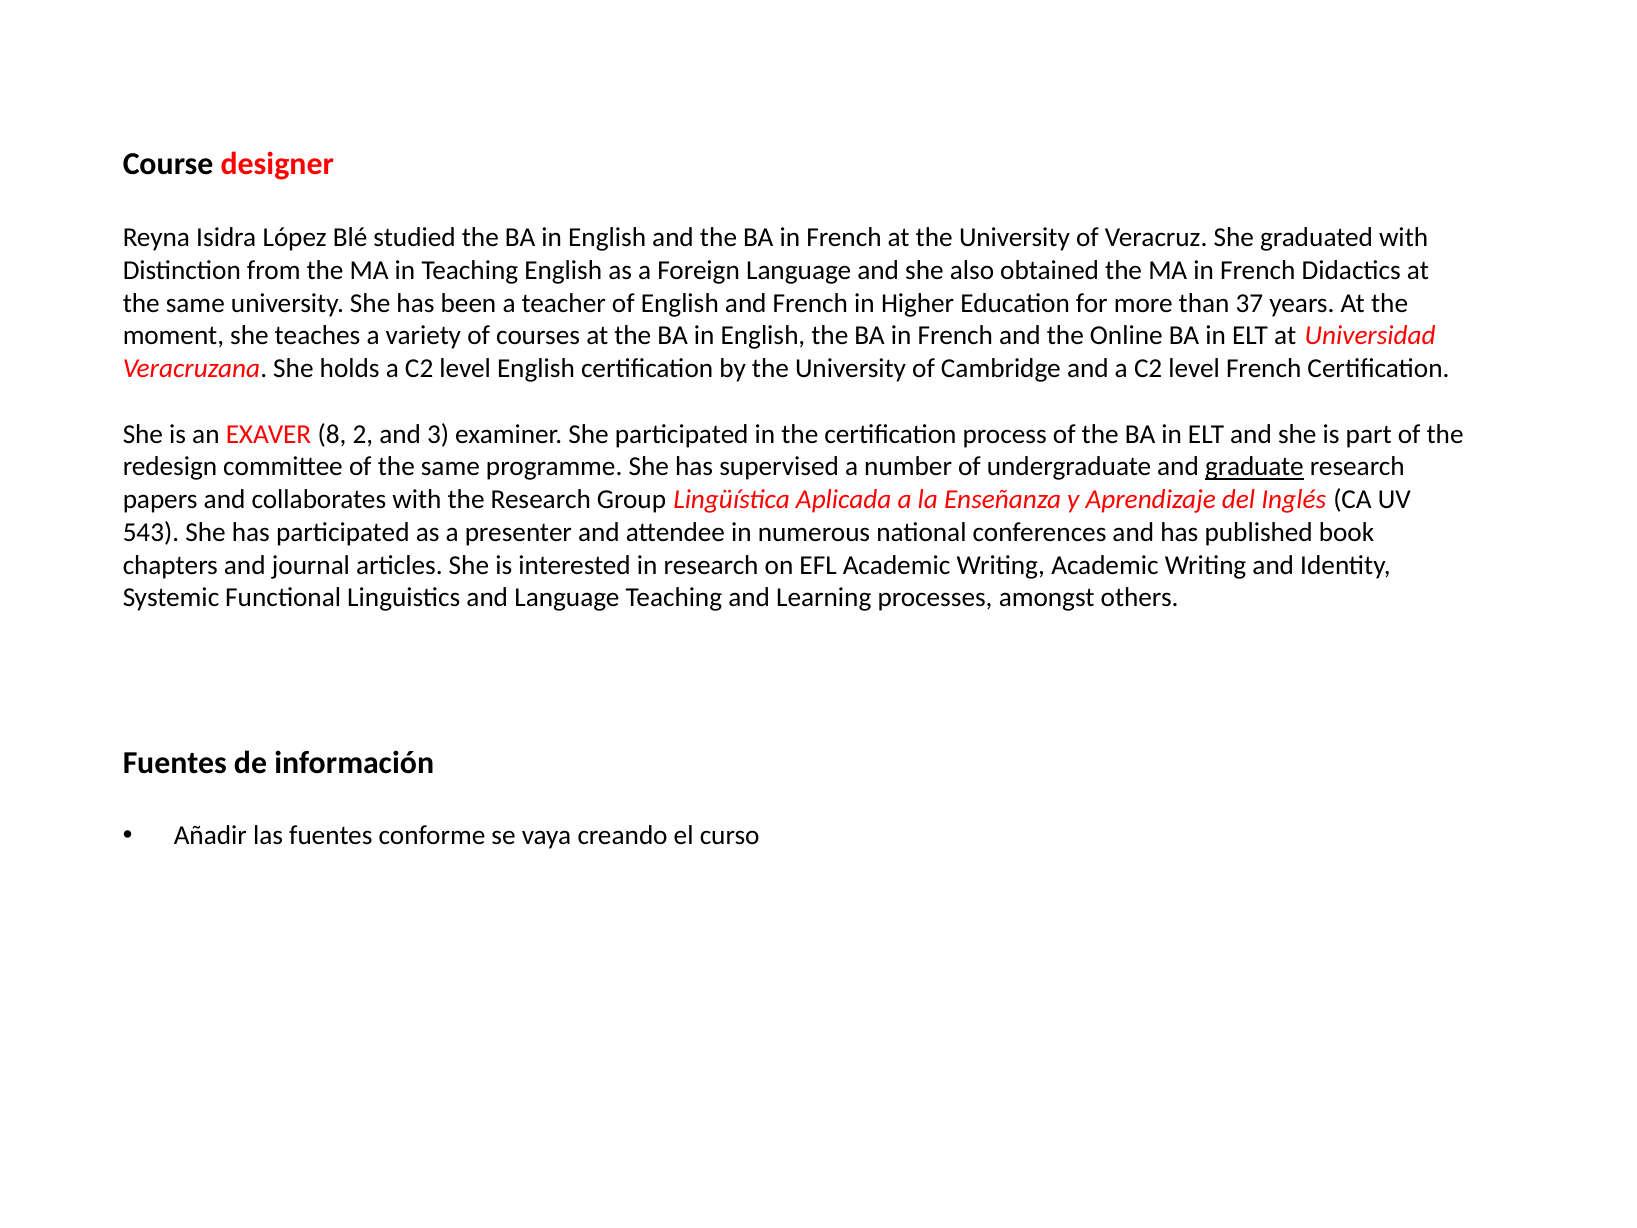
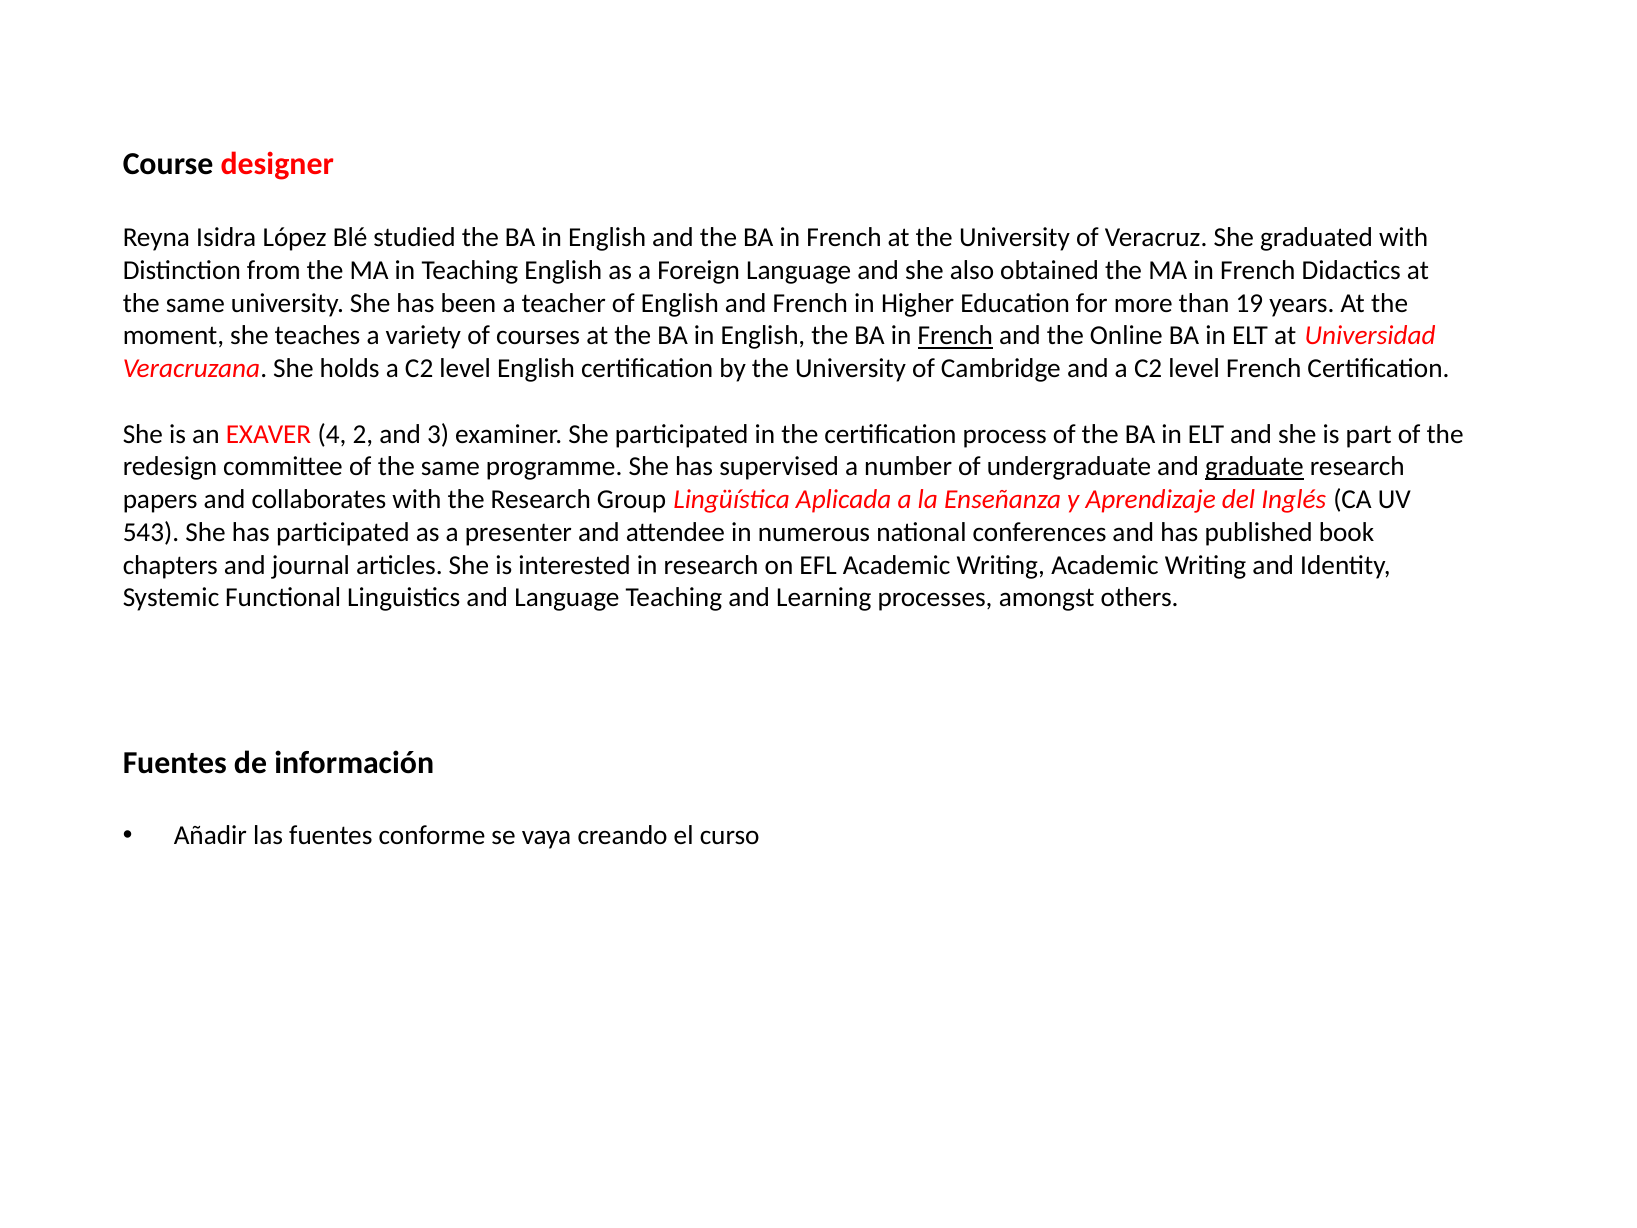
37: 37 -> 19
French at (955, 336) underline: none -> present
8: 8 -> 4
